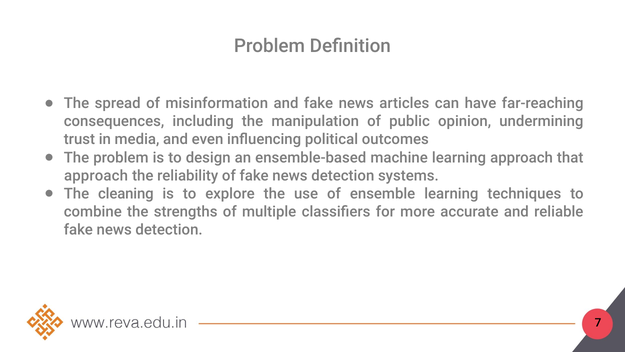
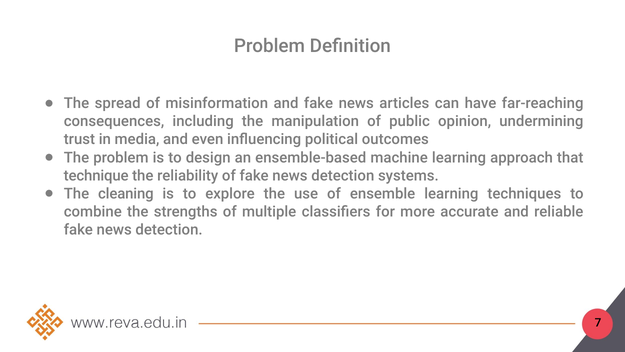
approach at (96, 175): approach -> technique
